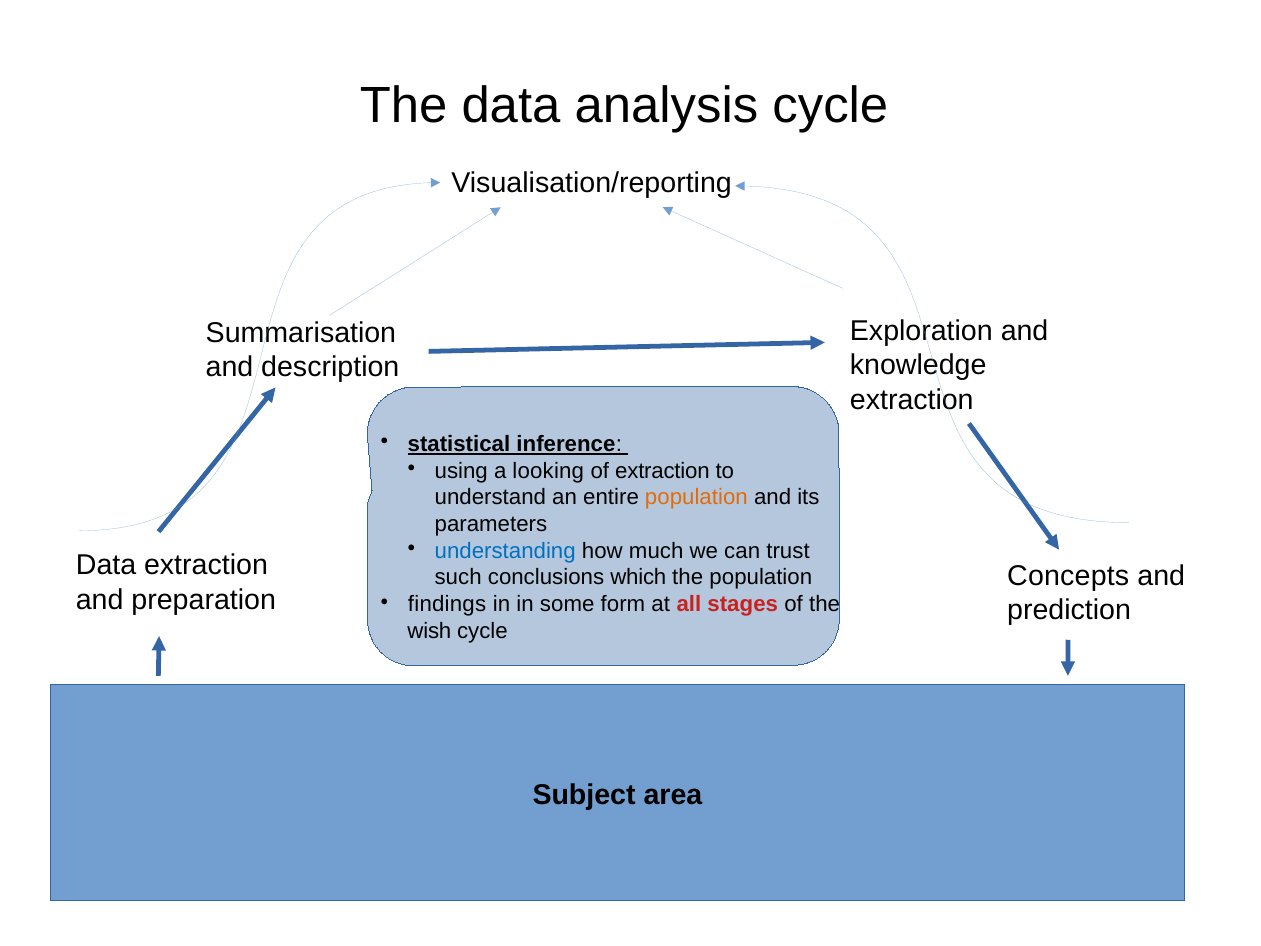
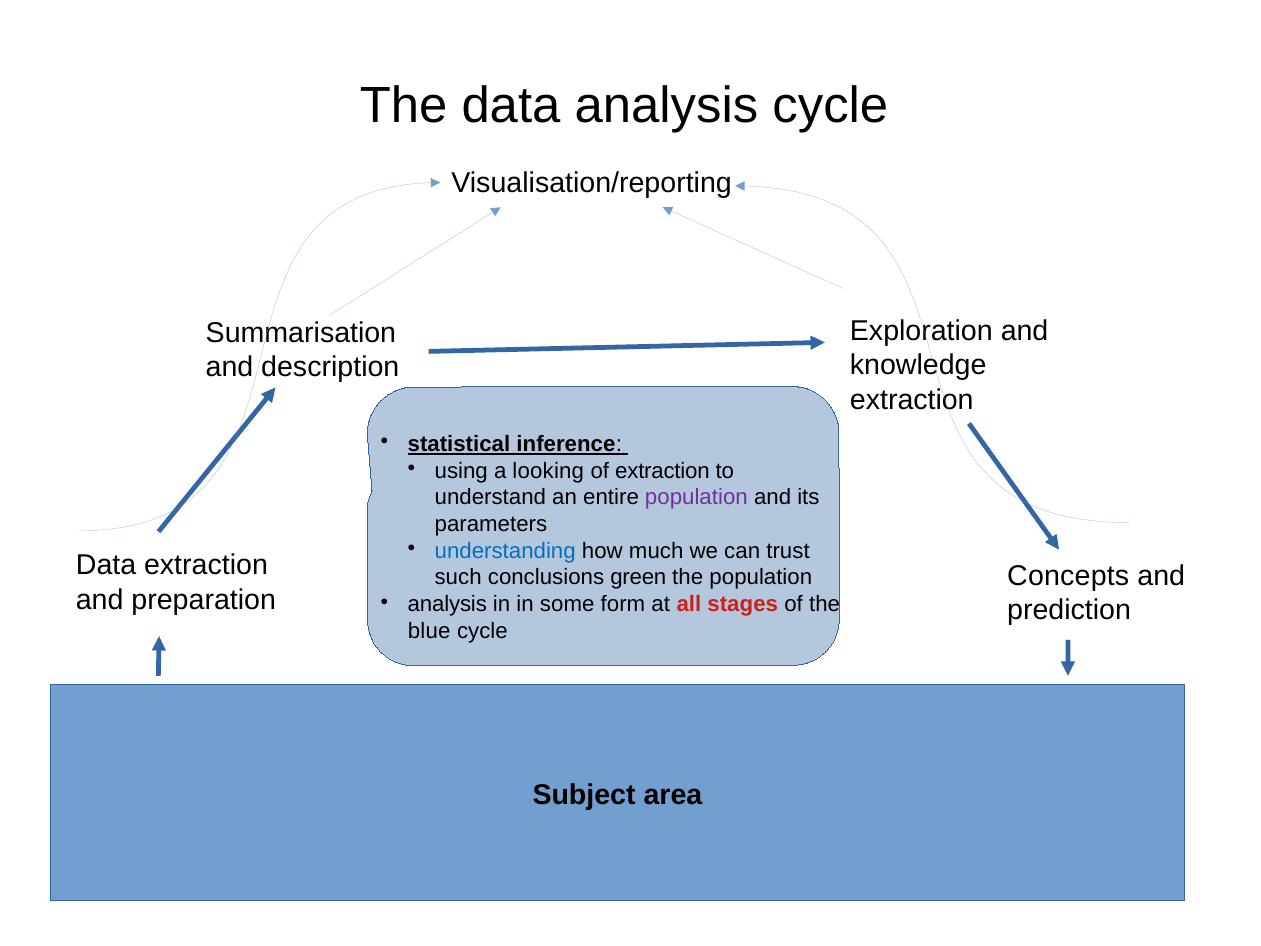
population at (696, 497) colour: orange -> purple
which: which -> green
findings at (447, 604): findings -> analysis
wish: wish -> blue
